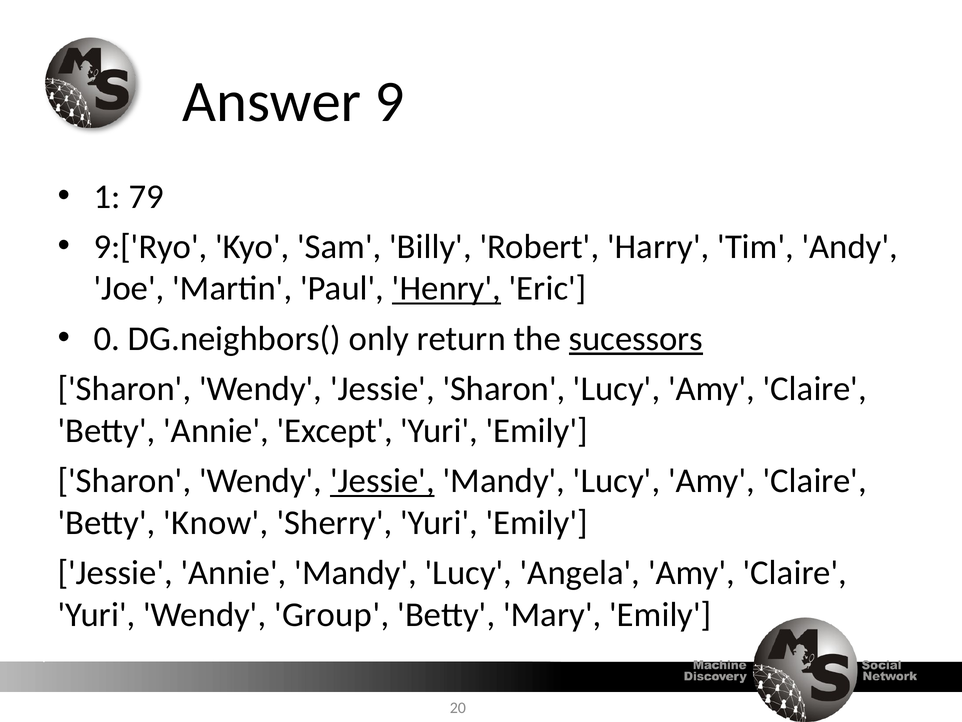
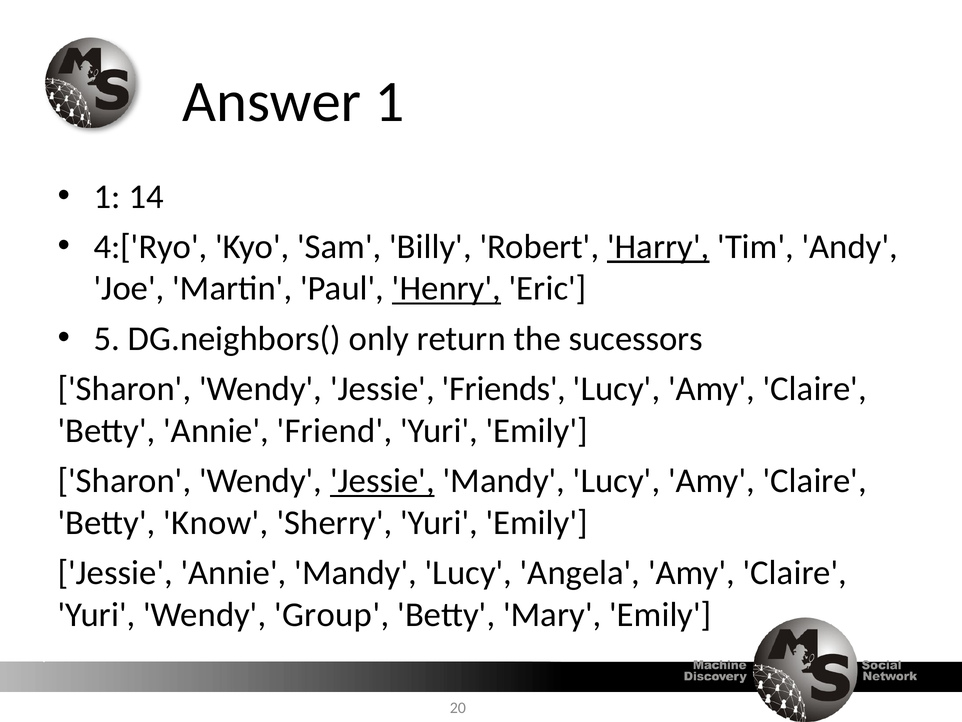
Answer 9: 9 -> 1
79: 79 -> 14
9:['Ryo: 9:['Ryo -> 4:['Ryo
Harry underline: none -> present
0: 0 -> 5
sucessors underline: present -> none
Jessie Sharon: Sharon -> Friends
Except: Except -> Friend
